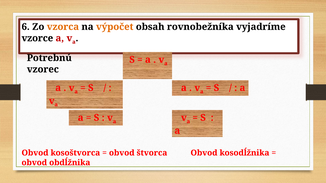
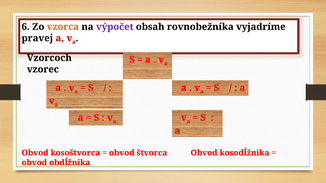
výpočet colour: orange -> purple
vzorce: vzorce -> pravej
Potrebnú: Potrebnú -> Vzorcoch
